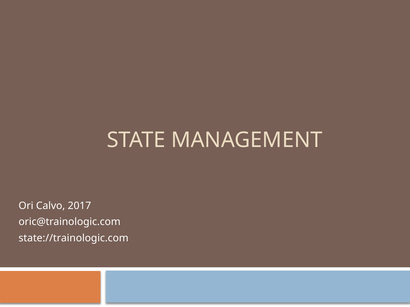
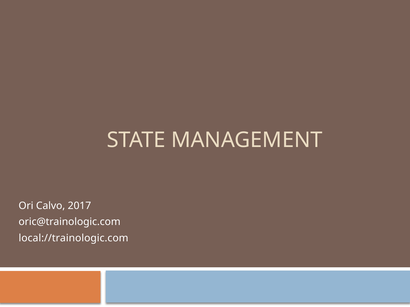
state://trainologic.com: state://trainologic.com -> local://trainologic.com
